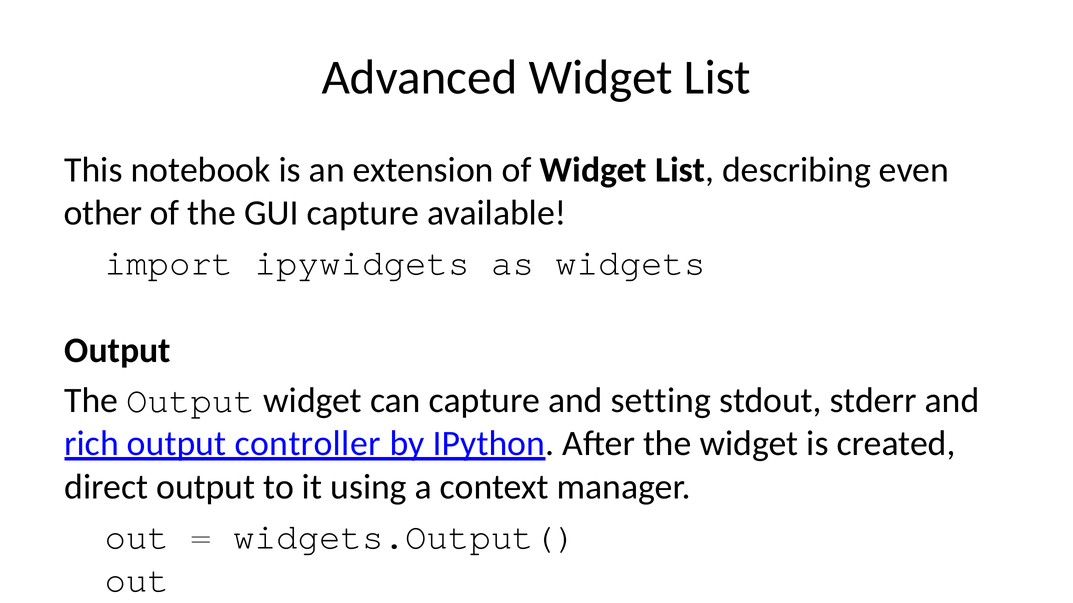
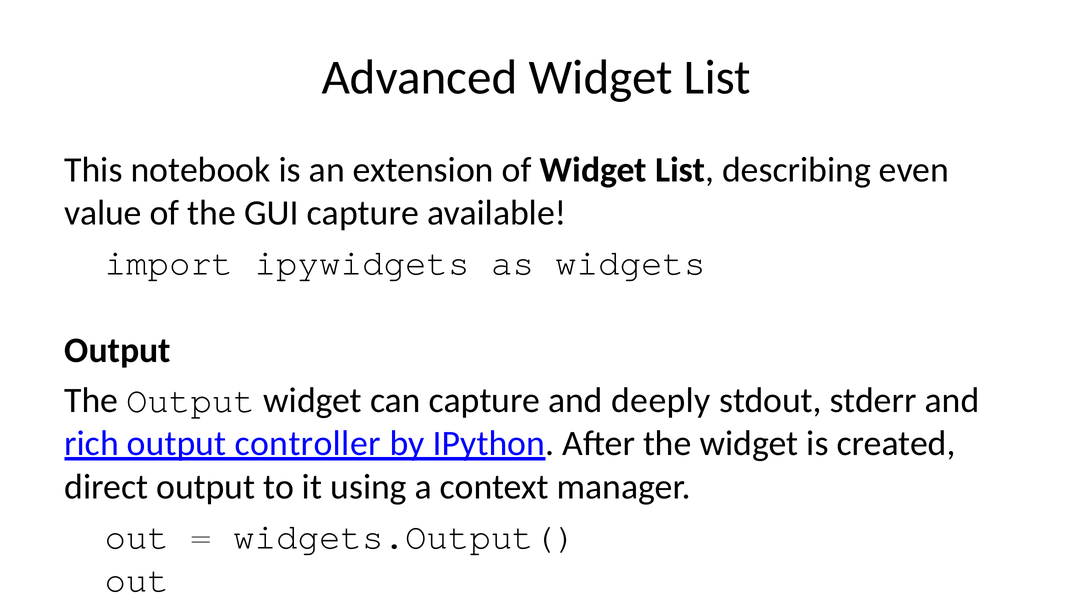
other at (103, 213): other -> value
and setting: setting -> deeply
